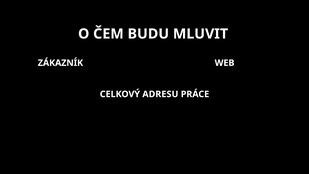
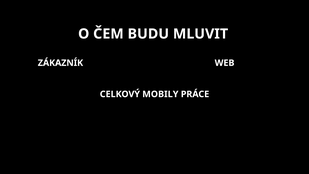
ADRESU: ADRESU -> MOBILY
